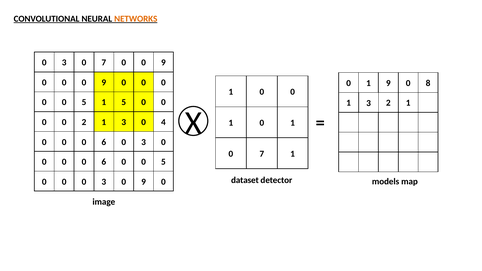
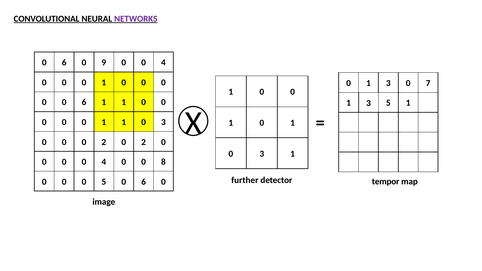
NETWORKS colour: orange -> purple
3 at (64, 63): 3 -> 6
7 at (104, 63): 7 -> 9
9 at (163, 63): 9 -> 4
9 at (104, 83): 9 -> 1
1 9: 9 -> 3
8: 8 -> 7
5 at (84, 102): 5 -> 6
5 at (124, 102): 5 -> 1
1 2: 2 -> 5
2 at (84, 122): 2 -> 0
3 at (124, 122): 3 -> 1
4 at (163, 122): 4 -> 3
6 at (104, 142): 6 -> 2
3 at (144, 142): 3 -> 2
7 at (262, 154): 7 -> 3
6 at (104, 162): 6 -> 4
5 at (163, 162): 5 -> 8
dataset: dataset -> further
models: models -> tempor
0 0 3: 3 -> 5
9 at (144, 182): 9 -> 6
